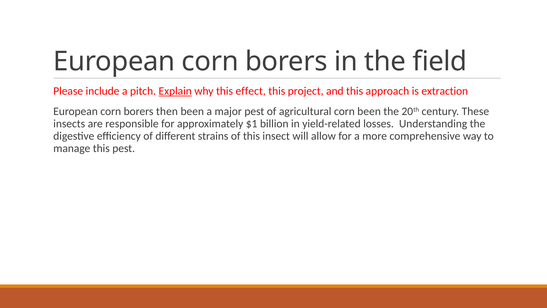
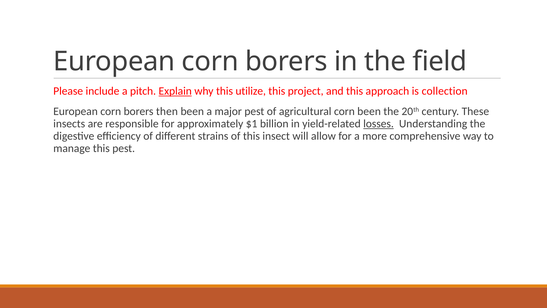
effect: effect -> utilize
extraction: extraction -> collection
losses underline: none -> present
